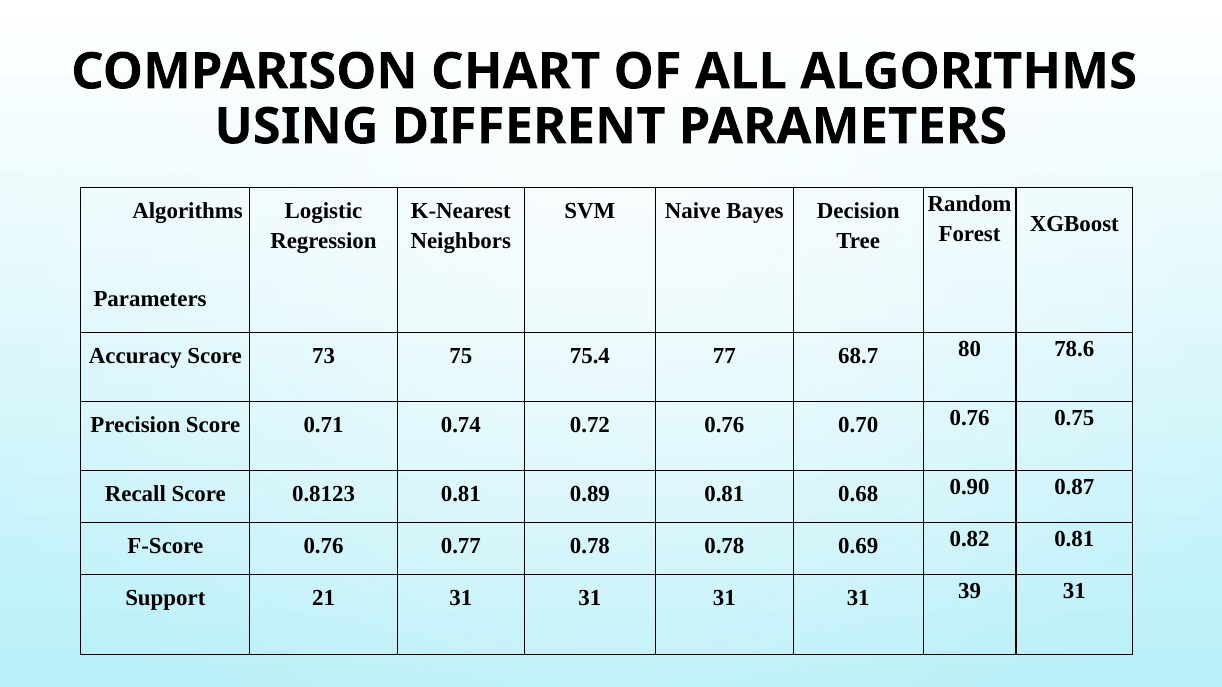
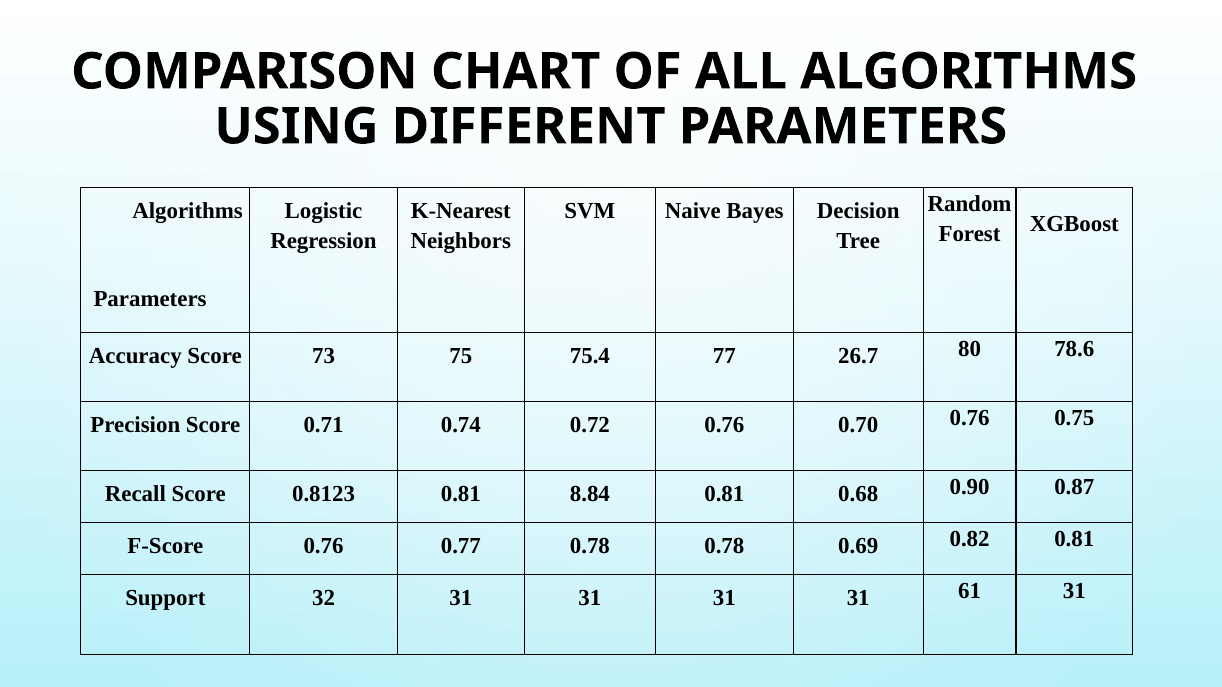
68.7: 68.7 -> 26.7
0.89: 0.89 -> 8.84
21: 21 -> 32
39: 39 -> 61
